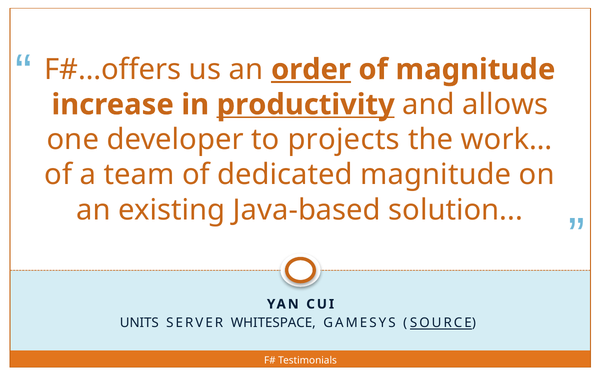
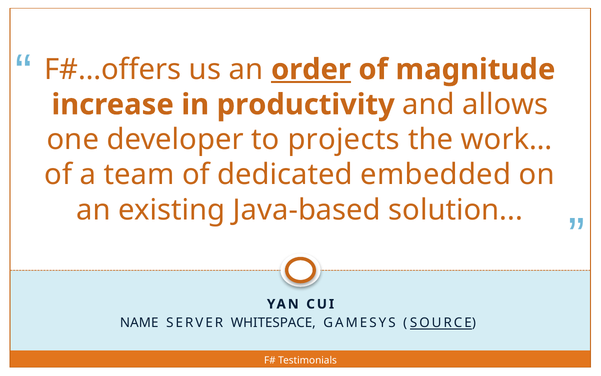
productivity underline: present -> none
dedicated magnitude: magnitude -> embedded
UNITS: UNITS -> NAME
